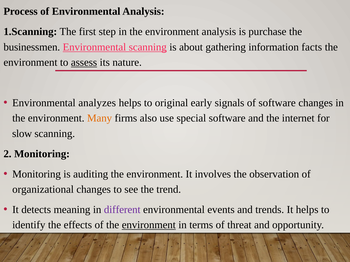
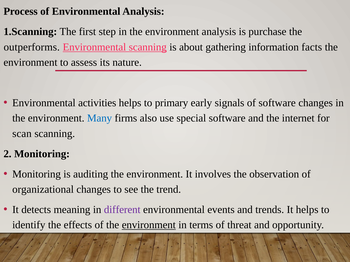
businessmen: businessmen -> outperforms
assess underline: present -> none
analyzes: analyzes -> activities
original: original -> primary
Many colour: orange -> blue
slow: slow -> scan
